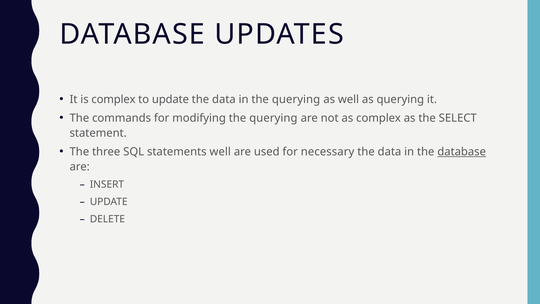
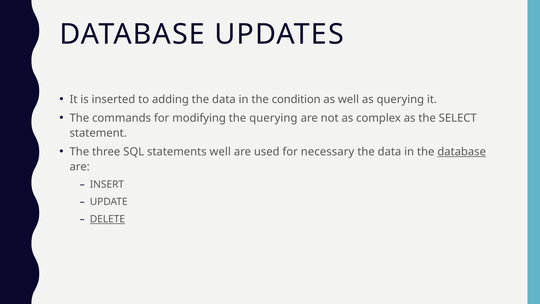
is complex: complex -> inserted
to update: update -> adding
in the querying: querying -> condition
DELETE underline: none -> present
